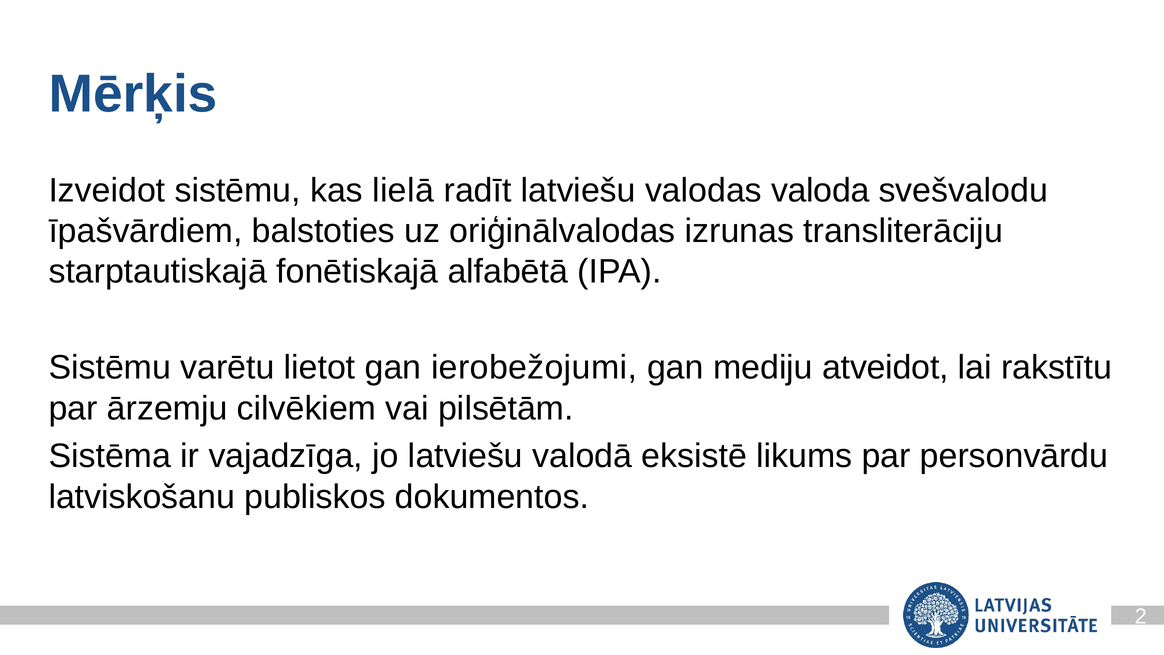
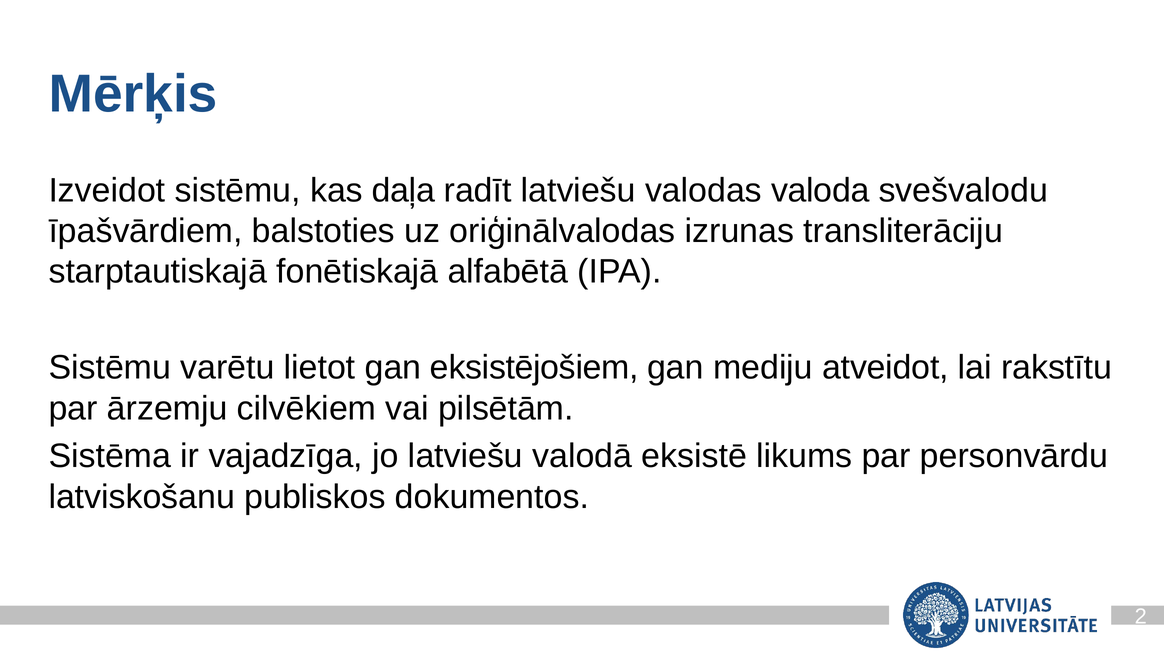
lielā: lielā -> daļa
ierobežojumi: ierobežojumi -> eksistējošiem
